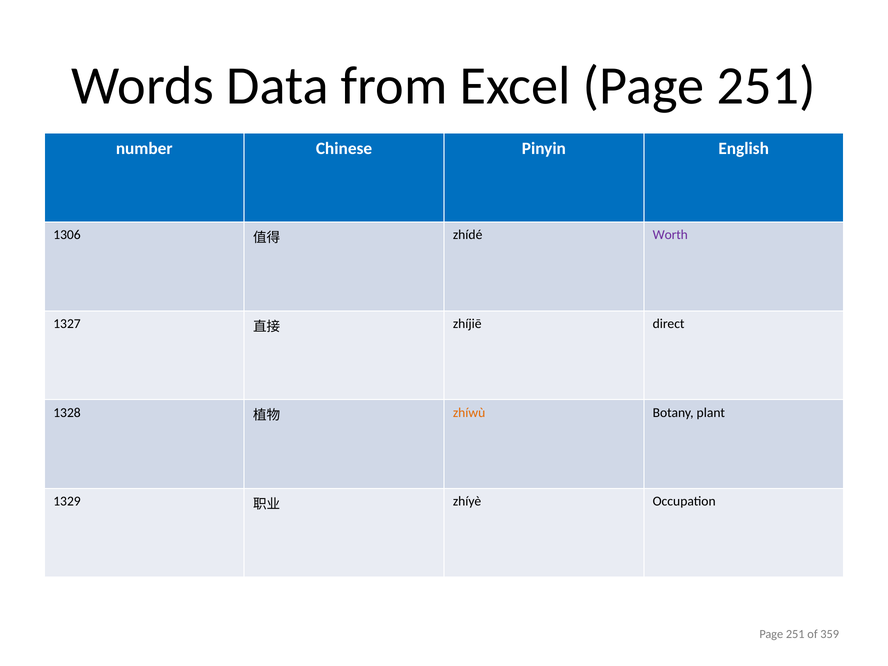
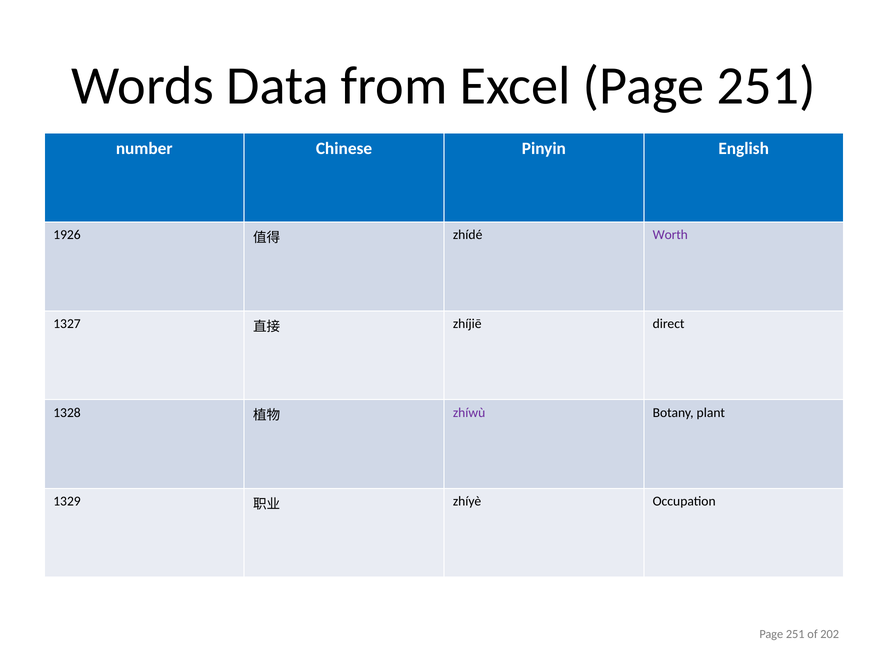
1306: 1306 -> 1926
zhíwù colour: orange -> purple
359: 359 -> 202
